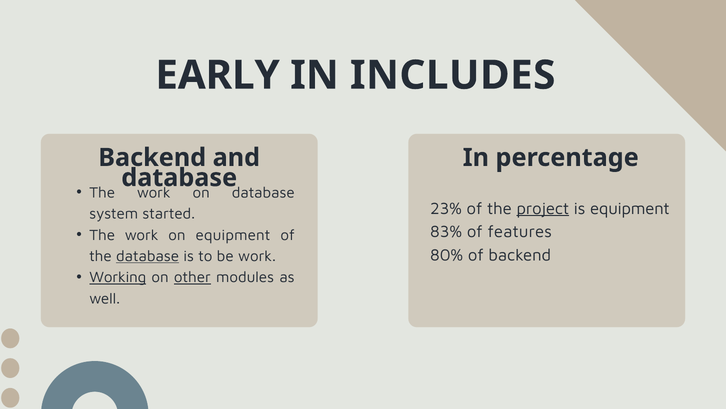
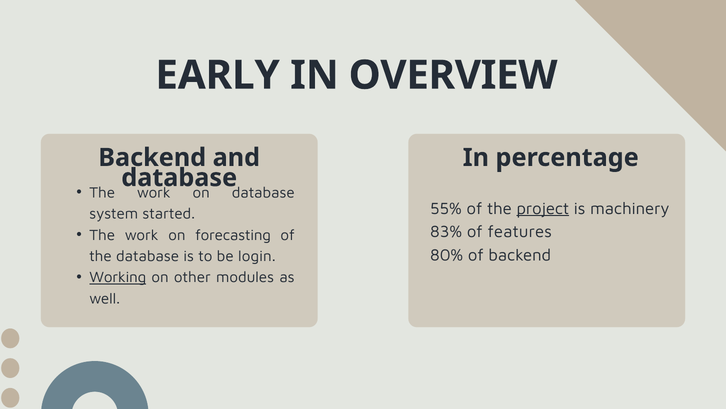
INCLUDES: INCLUDES -> OVERVIEW
23%: 23% -> 55%
is equipment: equipment -> machinery
on equipment: equipment -> forecasting
database at (148, 256) underline: present -> none
be work: work -> login
other underline: present -> none
